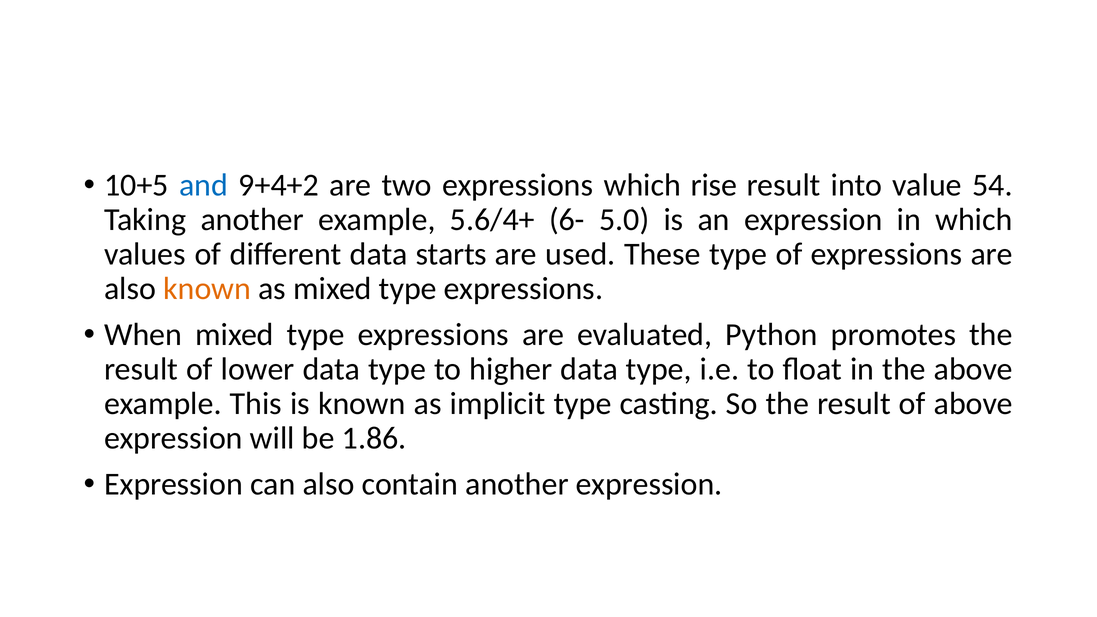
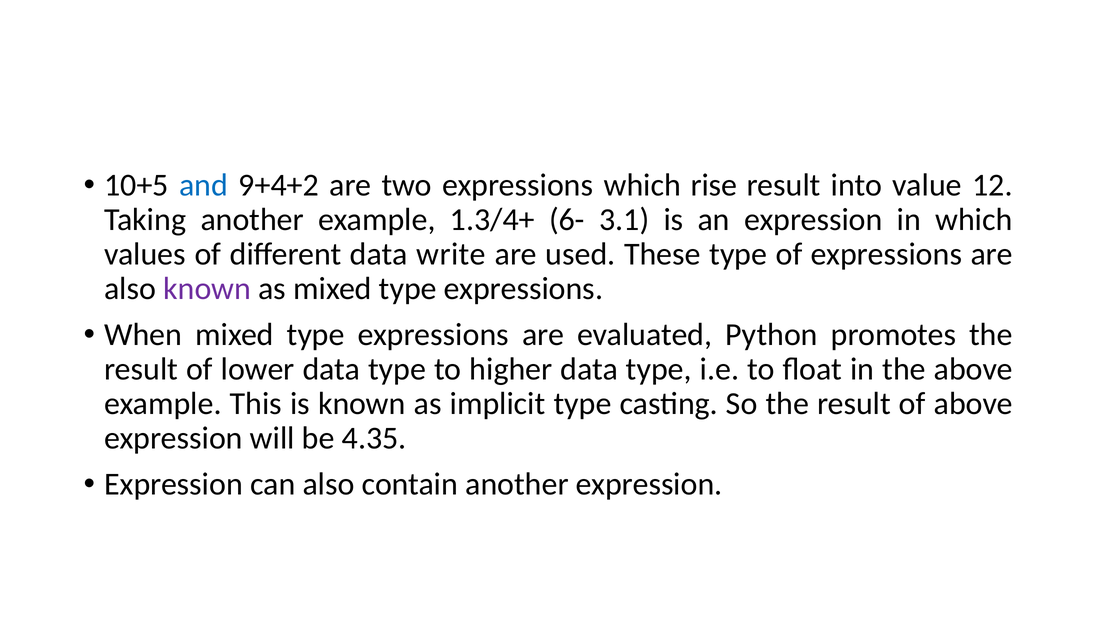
54: 54 -> 12
5.6/4+: 5.6/4+ -> 1.3/4+
5.0: 5.0 -> 3.1
starts: starts -> write
known at (207, 289) colour: orange -> purple
1.86: 1.86 -> 4.35
